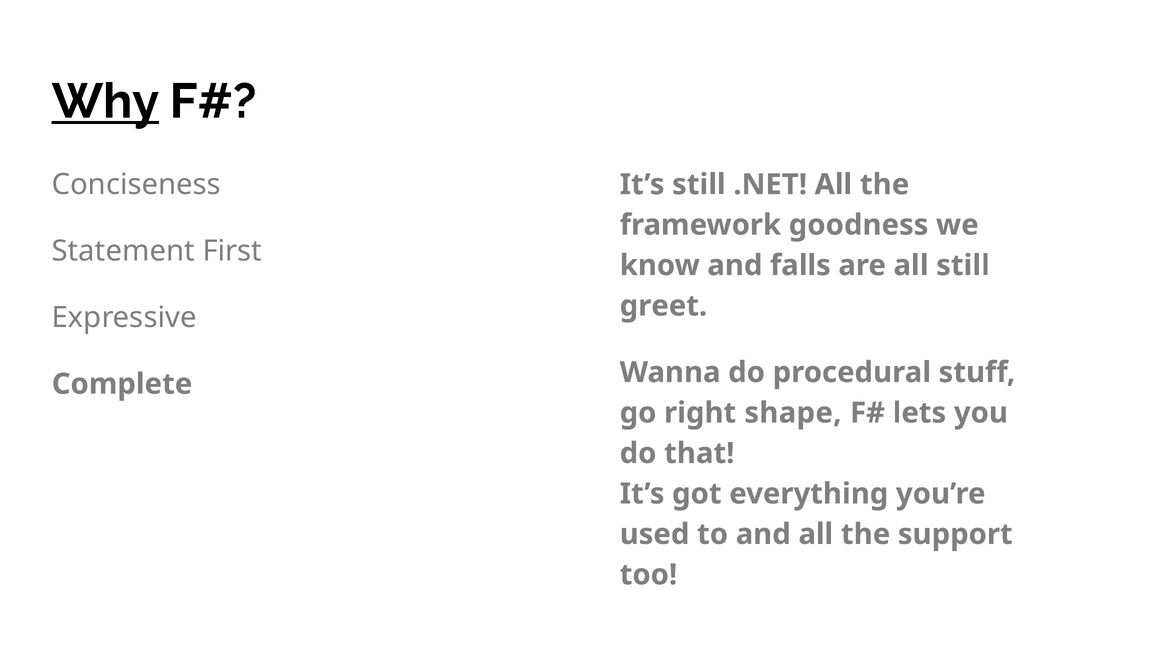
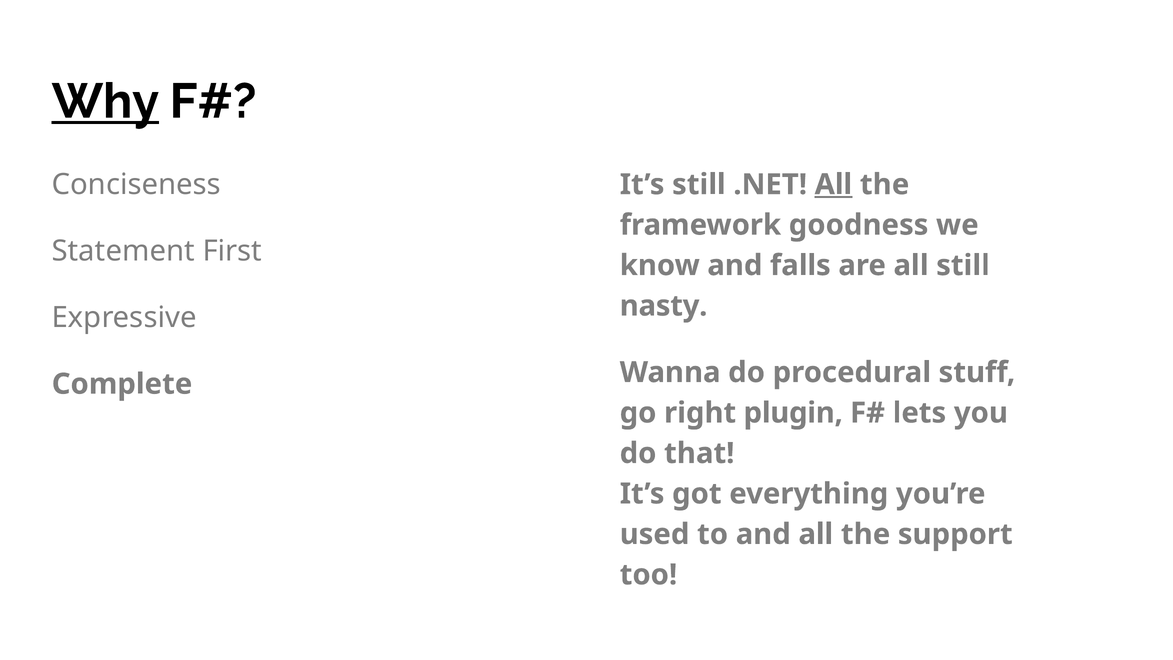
All at (833, 184) underline: none -> present
greet: greet -> nasty
shape: shape -> plugin
